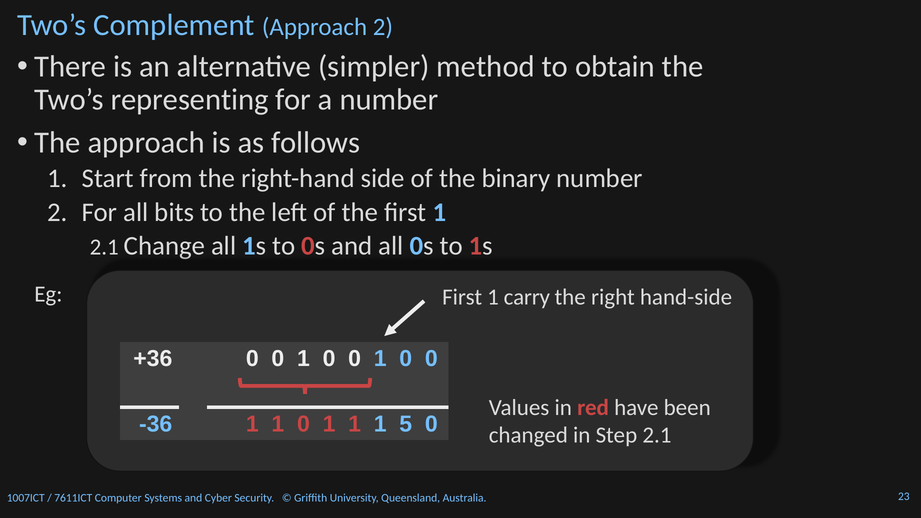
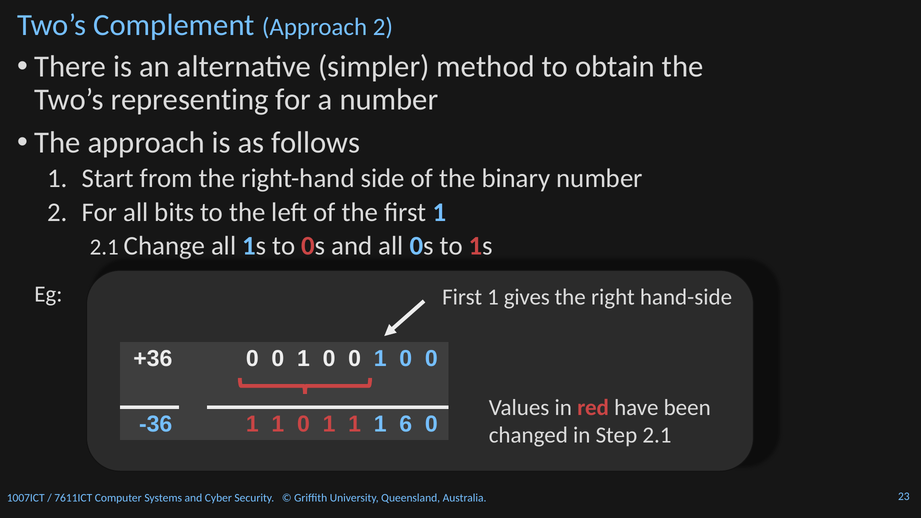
carry: carry -> gives
5: 5 -> 6
